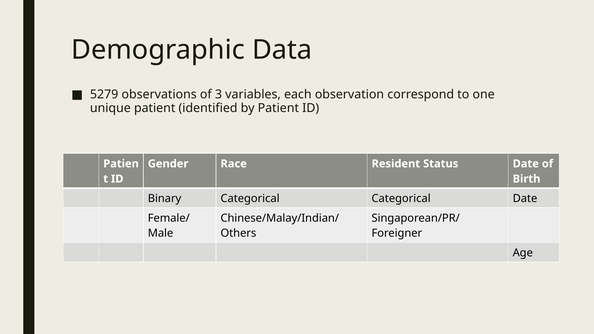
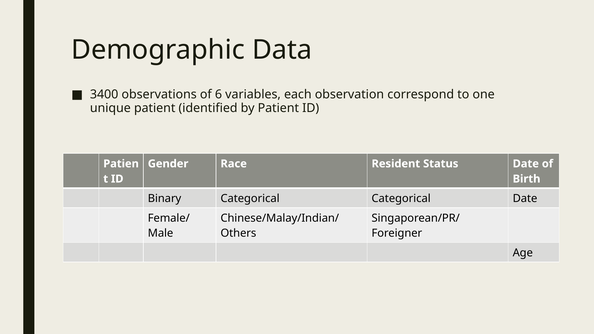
5279: 5279 -> 3400
3: 3 -> 6
